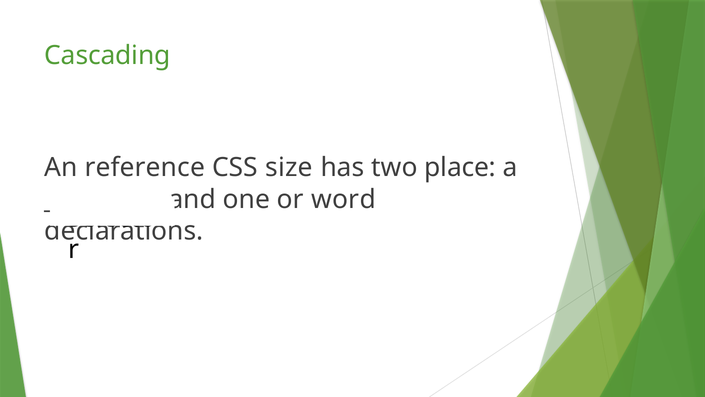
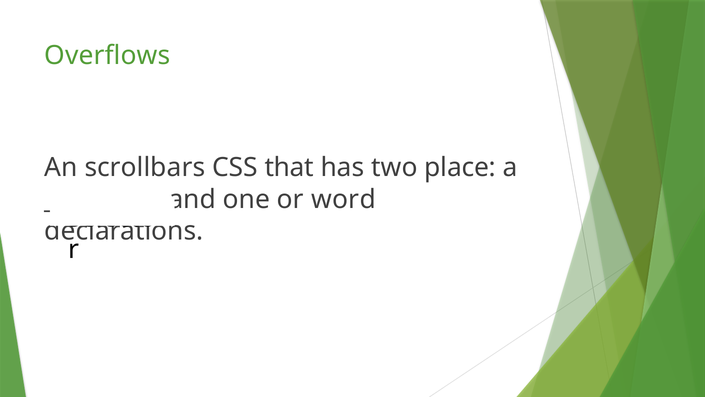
Cascading: Cascading -> Overflows
reference: reference -> scrollbars
size: size -> that
